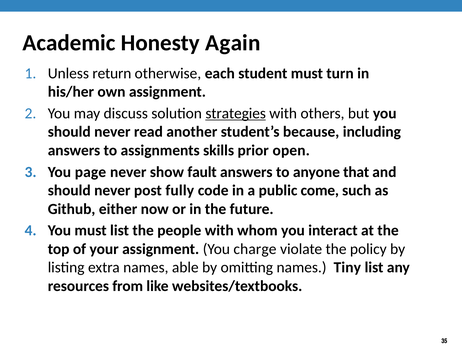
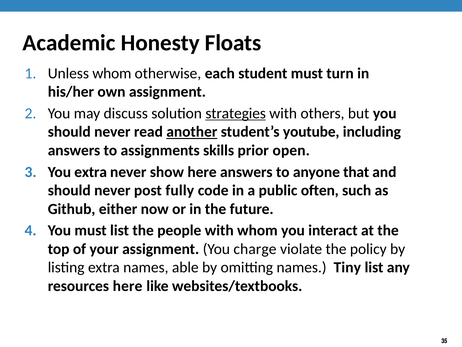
Again: Again -> Floats
Unless return: return -> whom
another underline: none -> present
because: because -> youtube
You page: page -> extra
show fault: fault -> here
come: come -> often
resources from: from -> here
